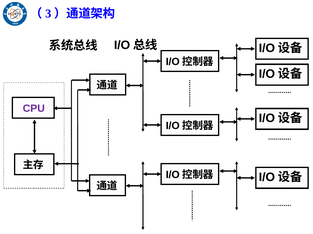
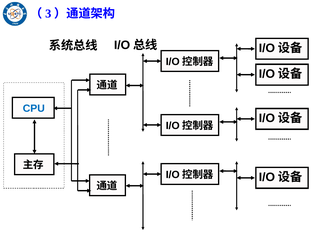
CPU colour: purple -> blue
